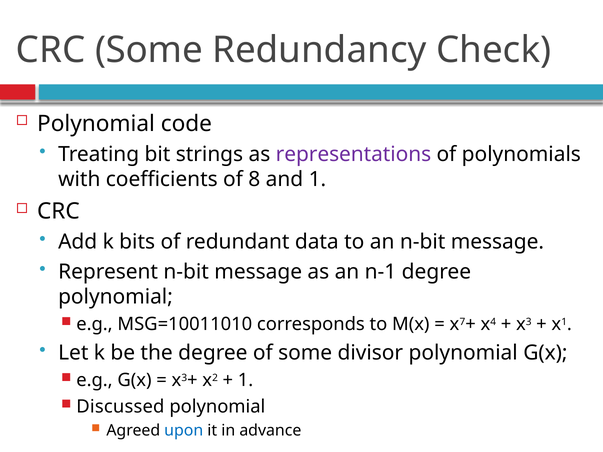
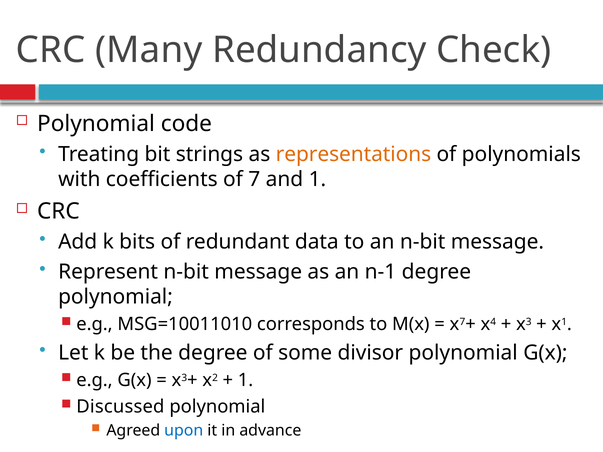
CRC Some: Some -> Many
representations colour: purple -> orange
8: 8 -> 7
